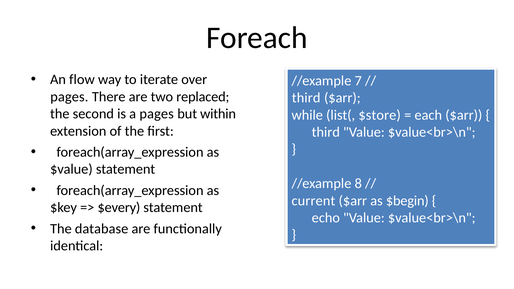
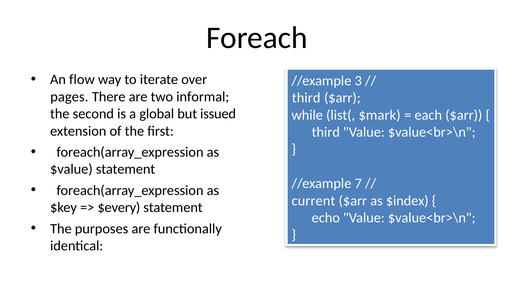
7: 7 -> 3
replaced: replaced -> informal
a pages: pages -> global
within: within -> issued
$store: $store -> $mark
8: 8 -> 7
$begin: $begin -> $index
database: database -> purposes
